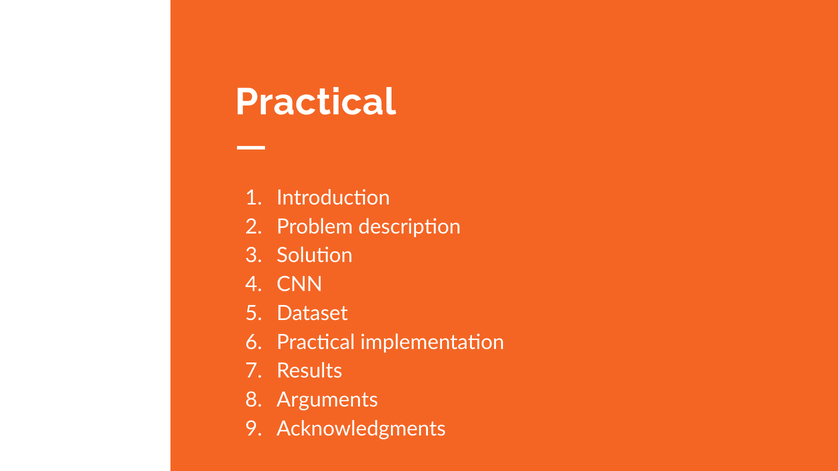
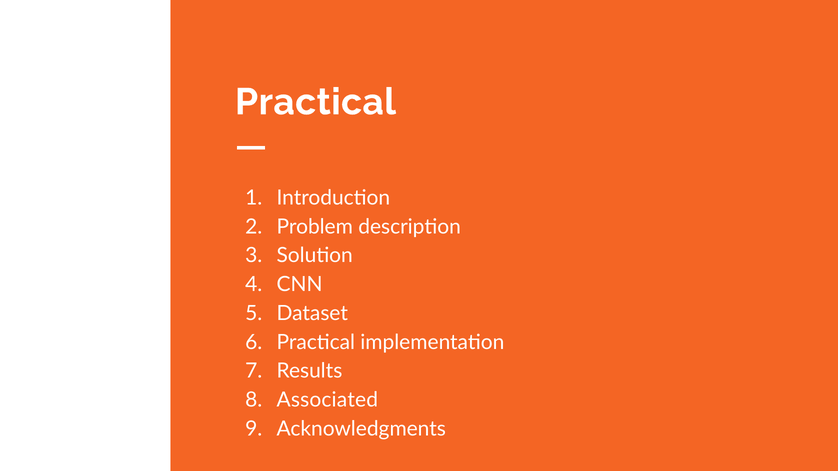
Arguments: Arguments -> Associated
